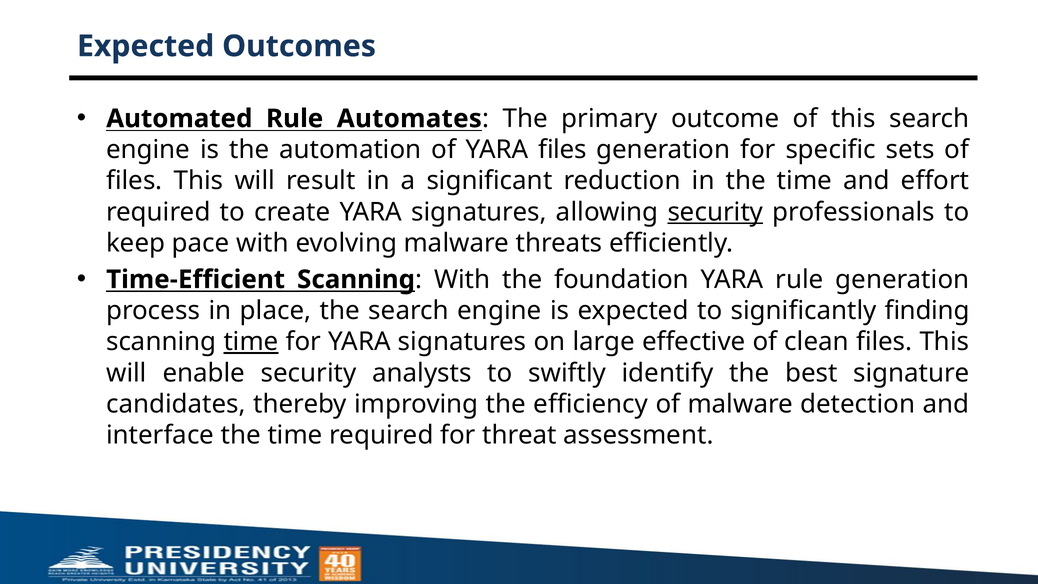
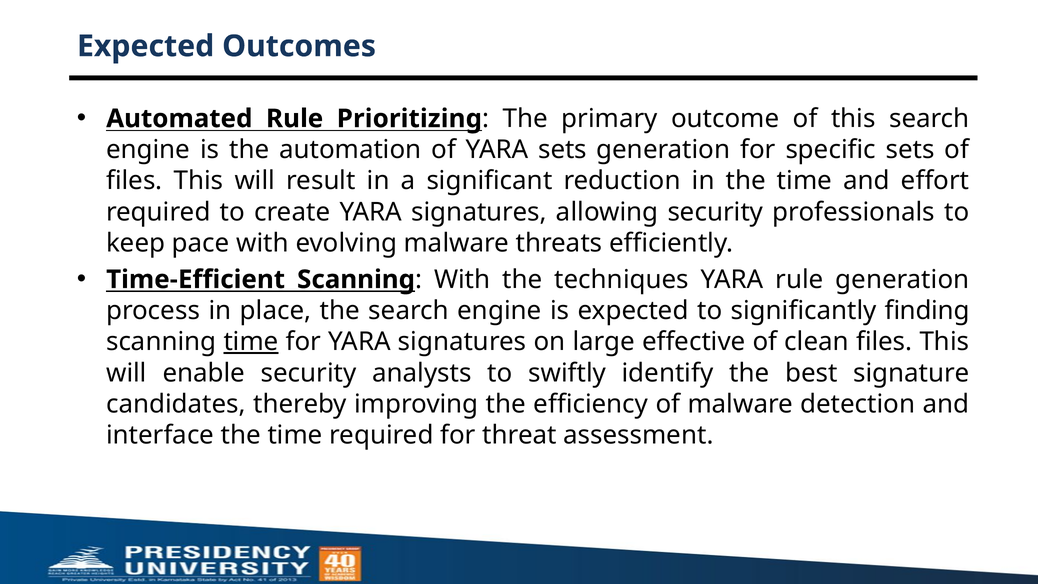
Automates: Automates -> Prioritizing
YARA files: files -> sets
security at (715, 212) underline: present -> none
foundation: foundation -> techniques
